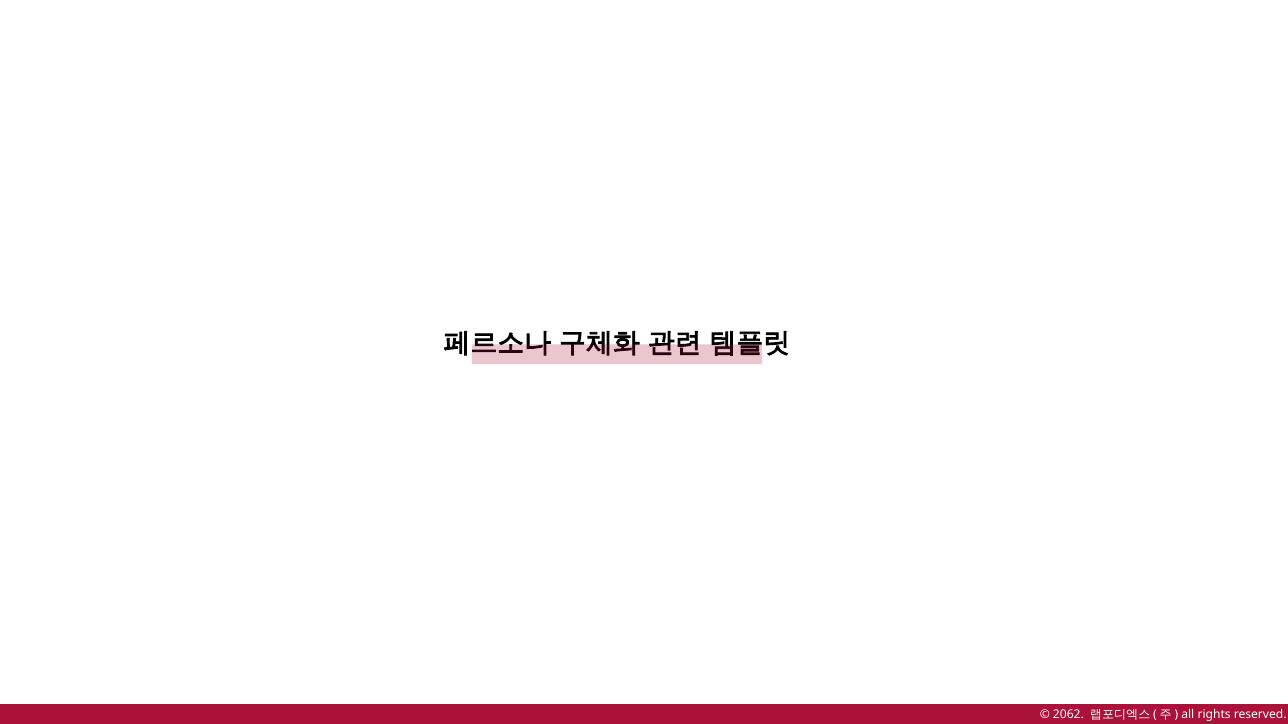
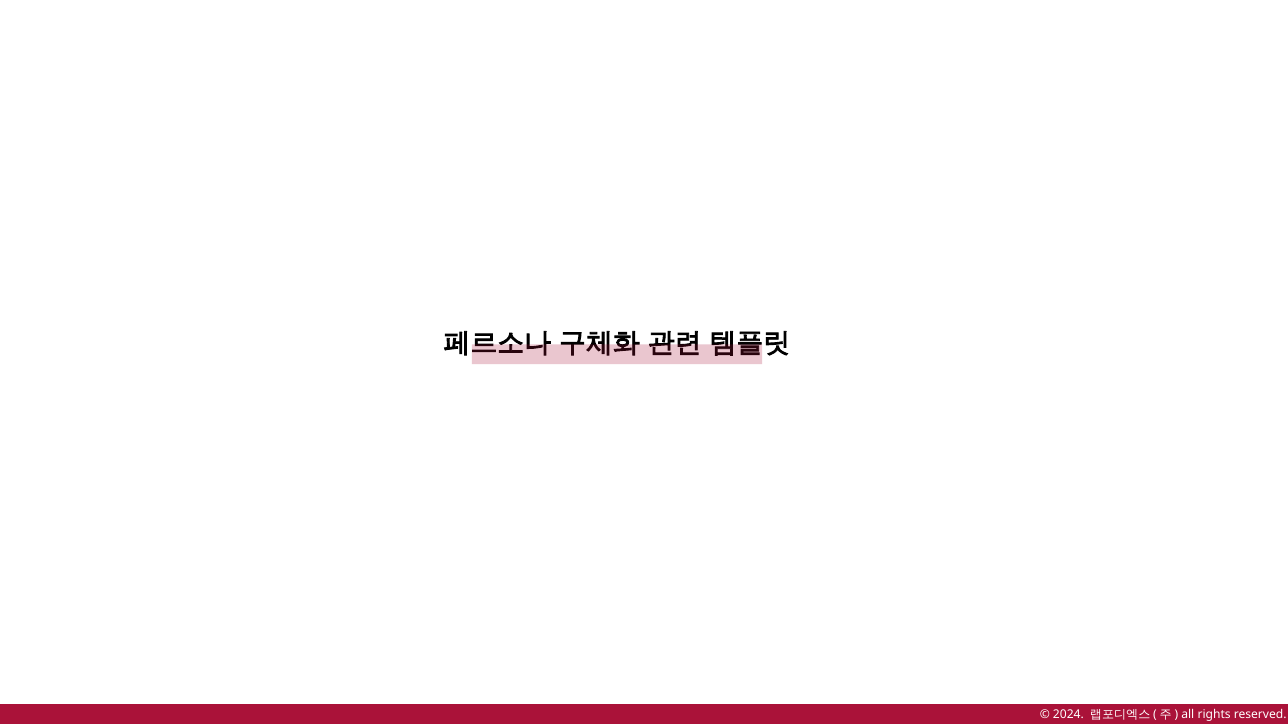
2062: 2062 -> 2024
